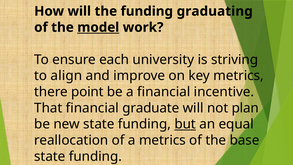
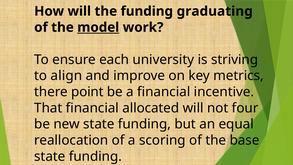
graduate: graduate -> allocated
plan: plan -> four
but underline: present -> none
a metrics: metrics -> scoring
